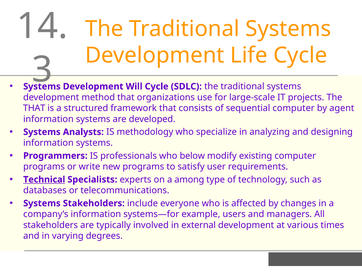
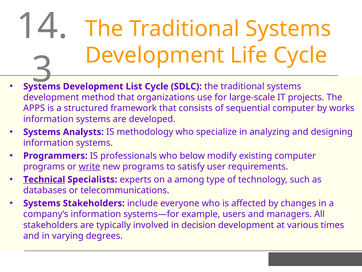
Will: Will -> List
THAT at (34, 108): THAT -> APPS
agent: agent -> works
write underline: none -> present
external: external -> decision
